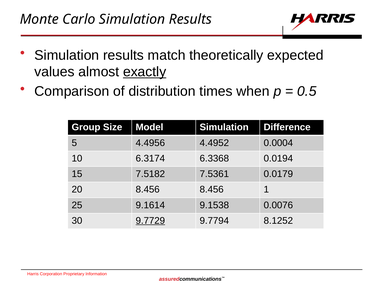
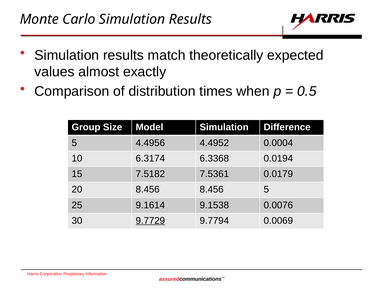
exactly underline: present -> none
8.456 1: 1 -> 5
8.1252: 8.1252 -> 0.0069
